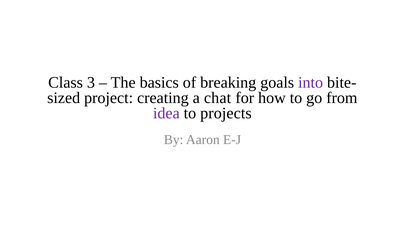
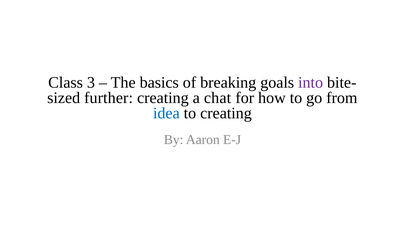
project: project -> further
idea colour: purple -> blue
to projects: projects -> creating
